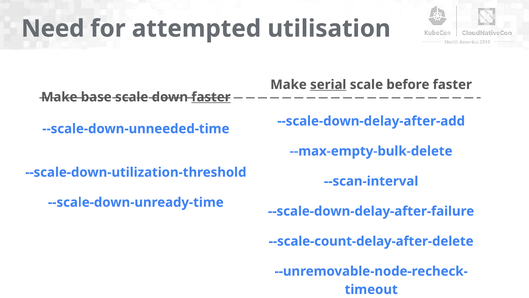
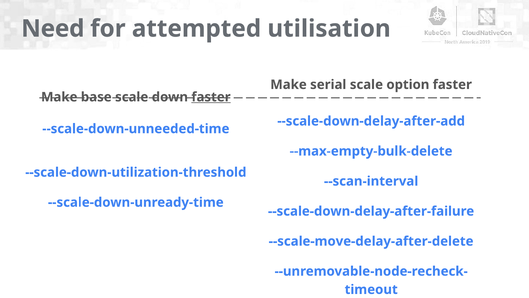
serial underline: present -> none
before: before -> option
--scale-count-delay-after-delete: --scale-count-delay-after-delete -> --scale-move-delay-after-delete
